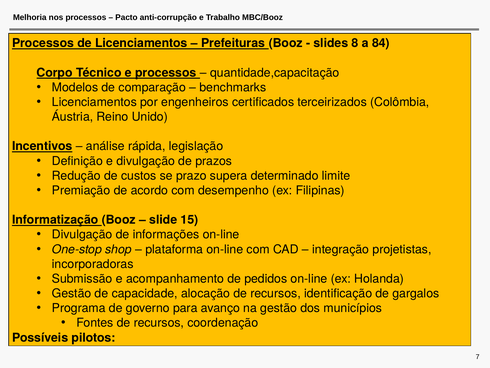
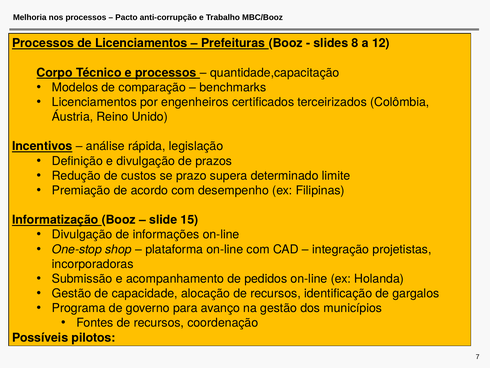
84: 84 -> 12
